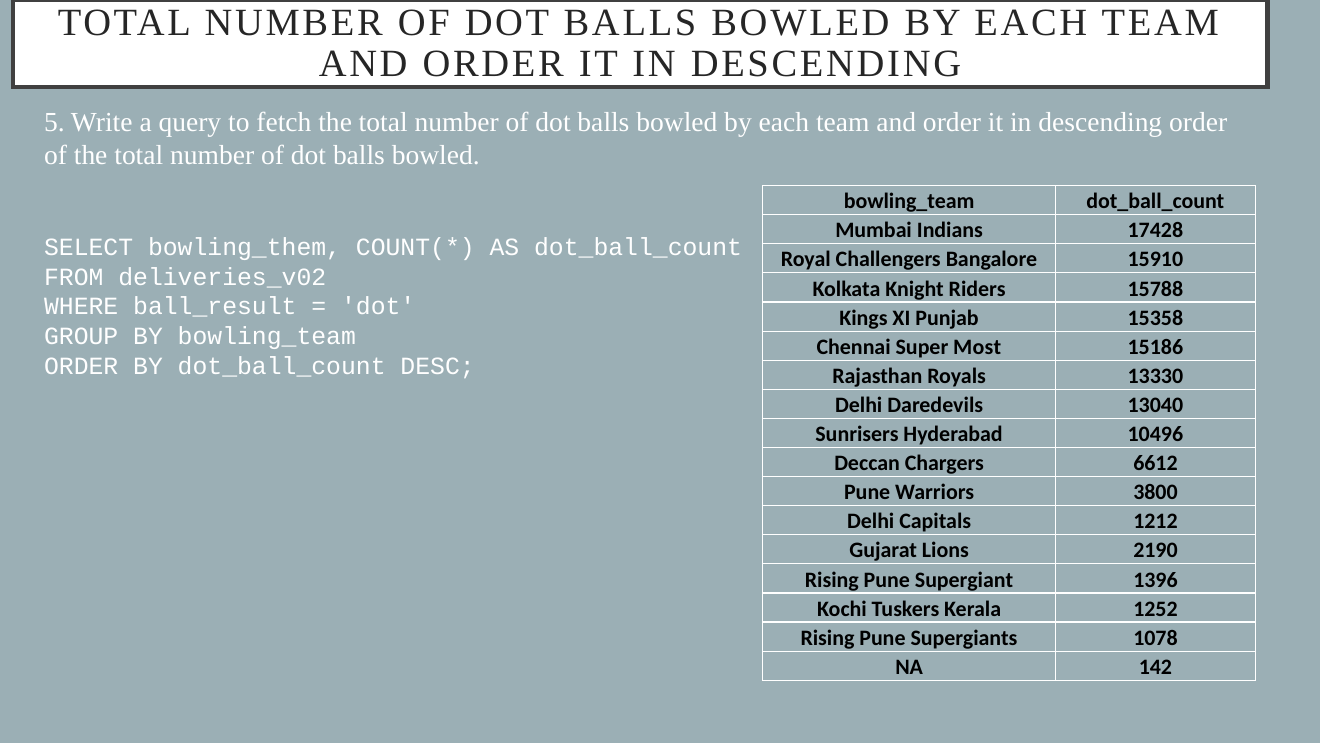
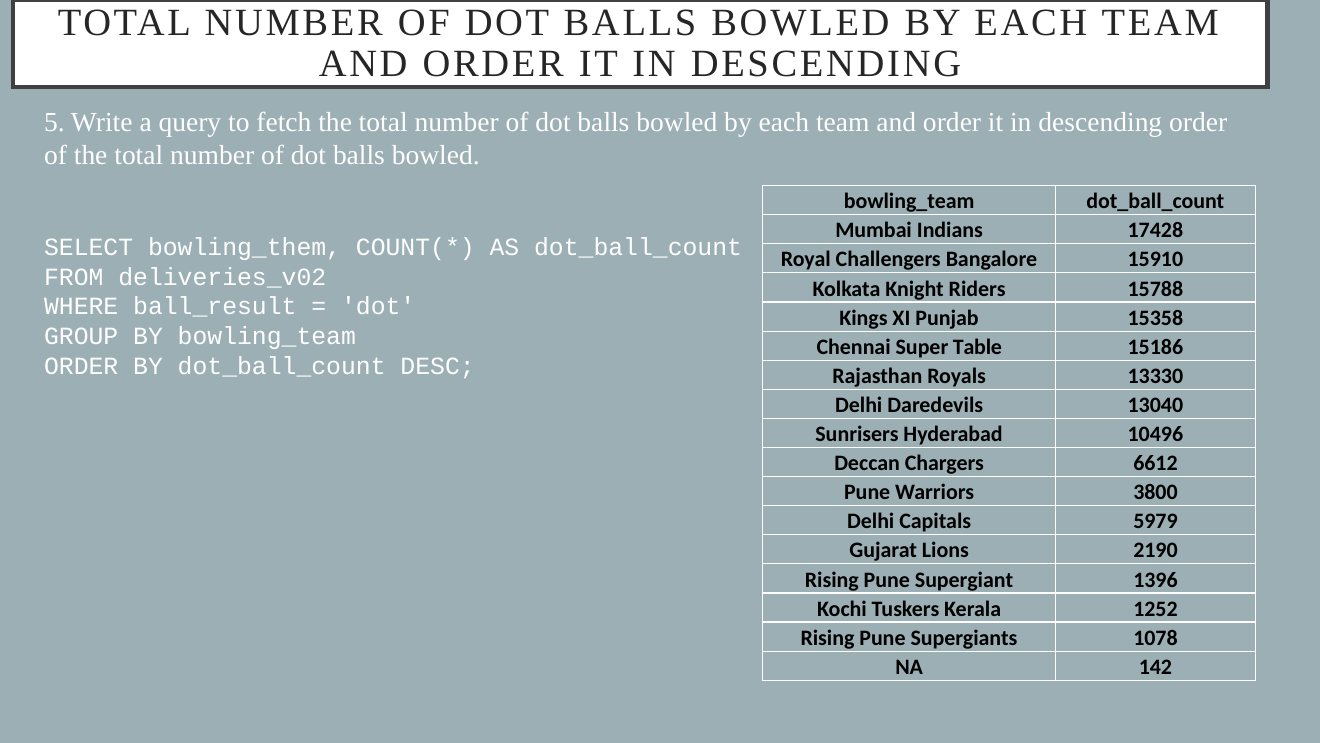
Most: Most -> Table
1212: 1212 -> 5979
